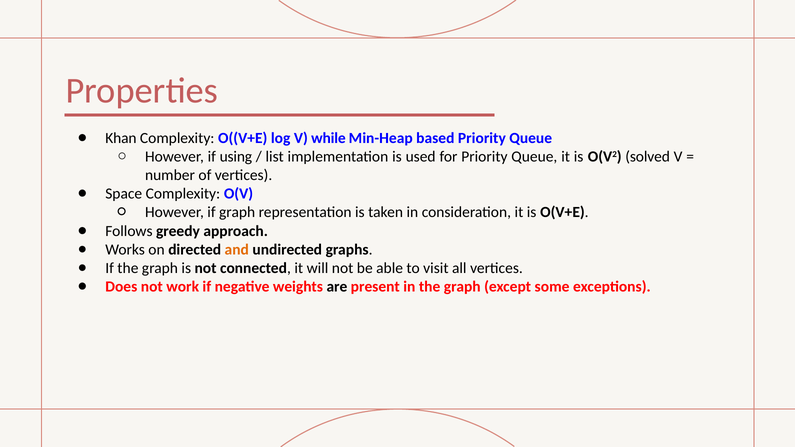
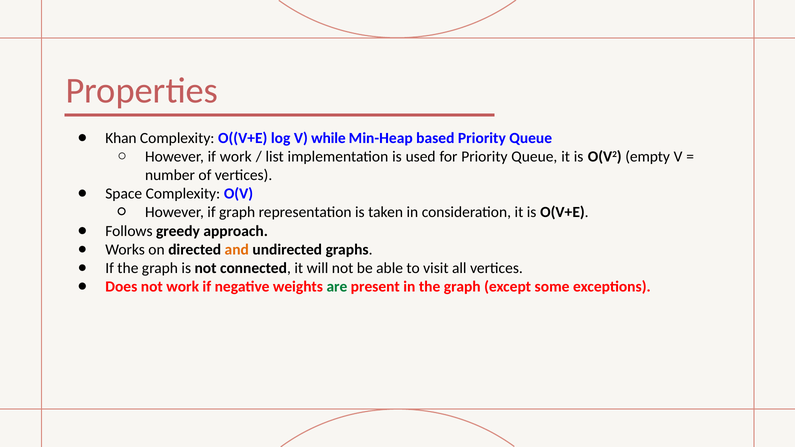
if using: using -> work
solved: solved -> empty
are colour: black -> green
